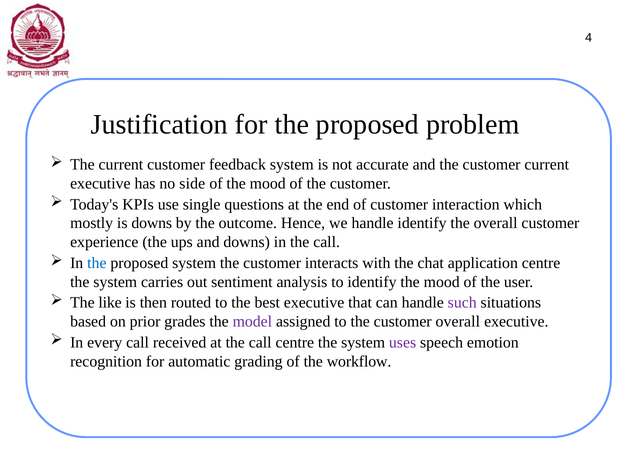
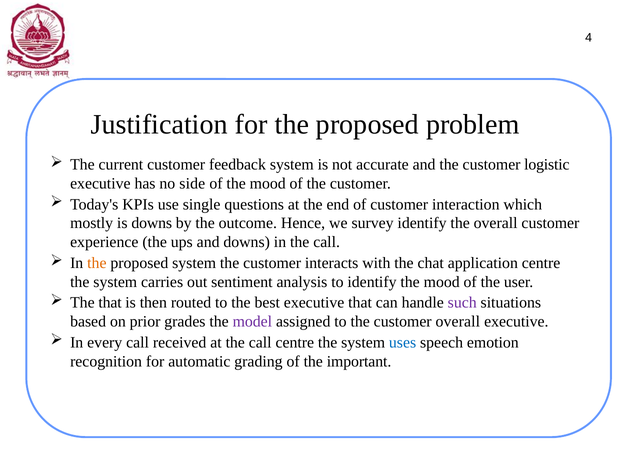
customer current: current -> logistic
we handle: handle -> survey
the at (97, 263) colour: blue -> orange
The like: like -> that
uses colour: purple -> blue
workflow: workflow -> important
